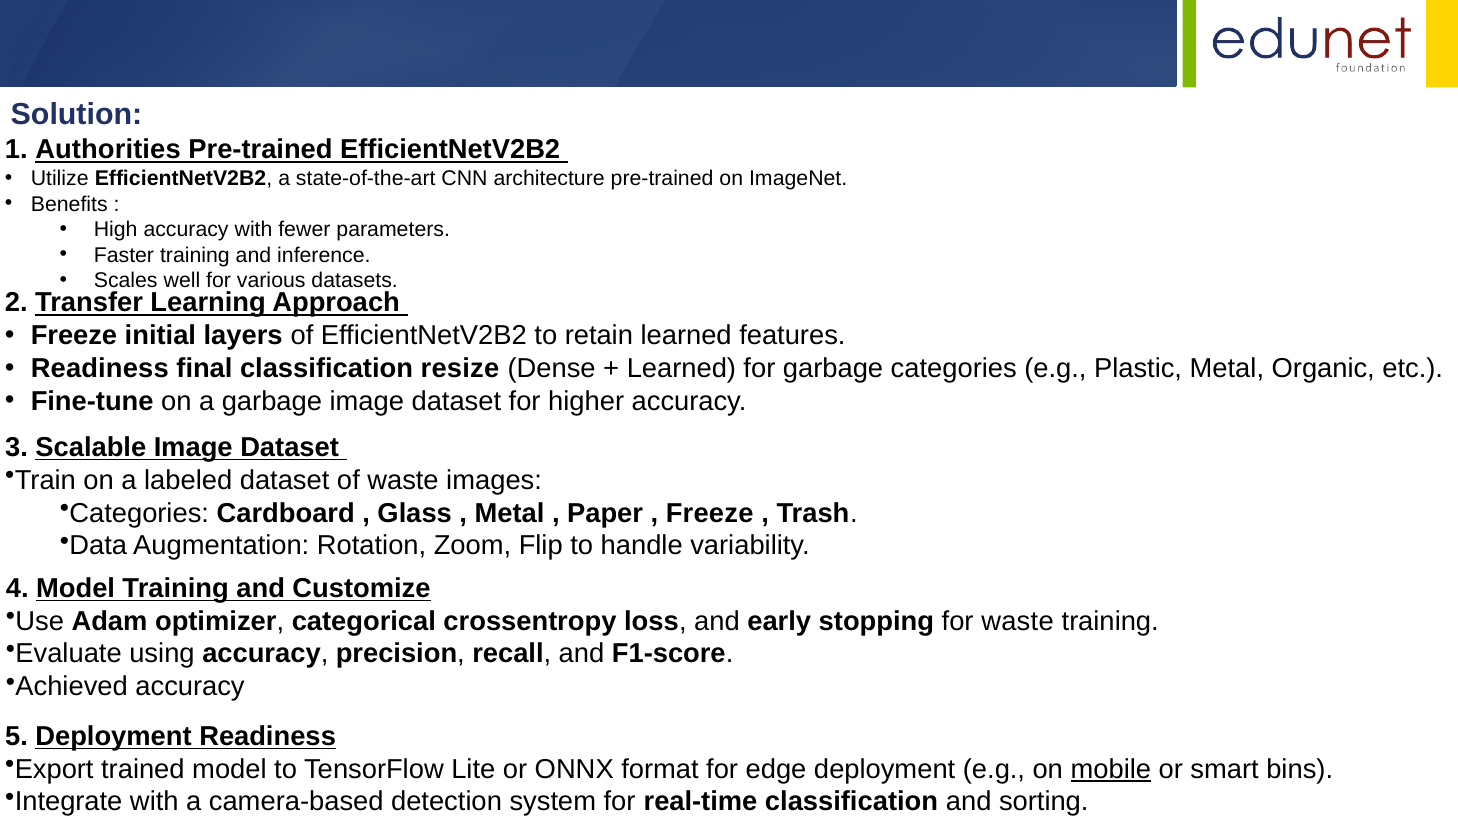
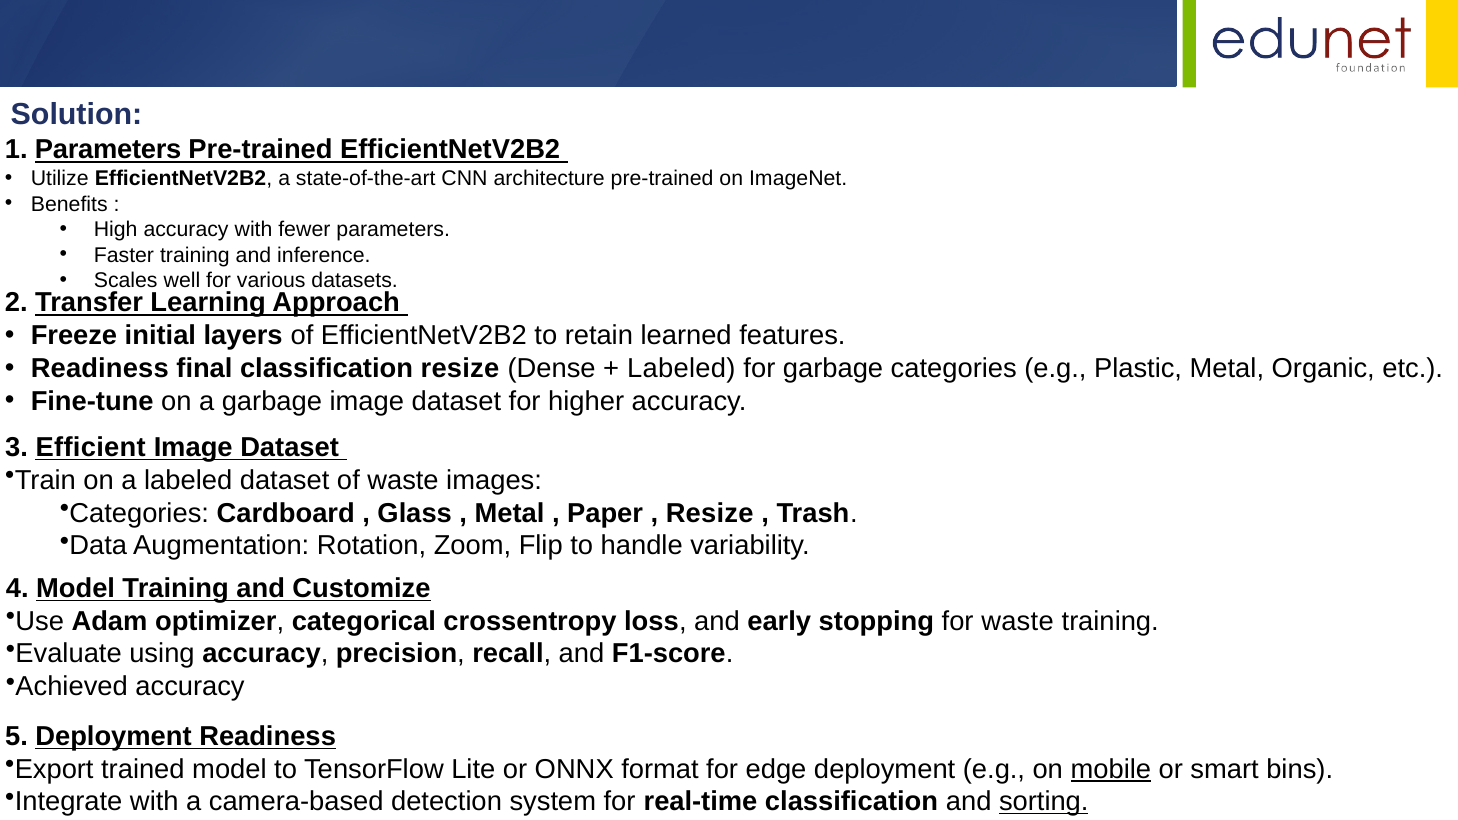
1 Authorities: Authorities -> Parameters
Learned at (681, 369): Learned -> Labeled
Scalable: Scalable -> Efficient
Freeze at (710, 513): Freeze -> Resize
sorting underline: none -> present
